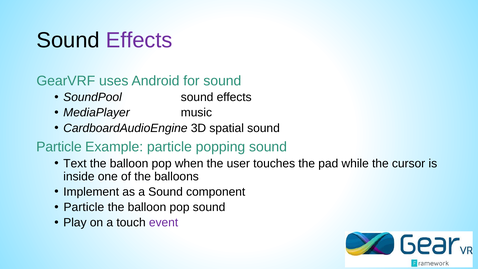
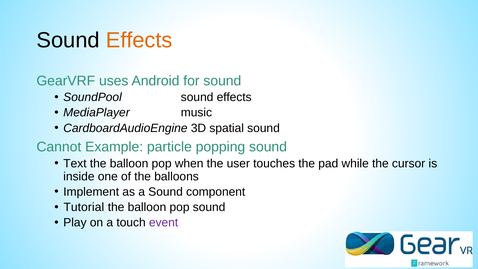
Effects at (139, 40) colour: purple -> orange
Particle at (59, 147): Particle -> Cannot
Particle at (84, 207): Particle -> Tutorial
